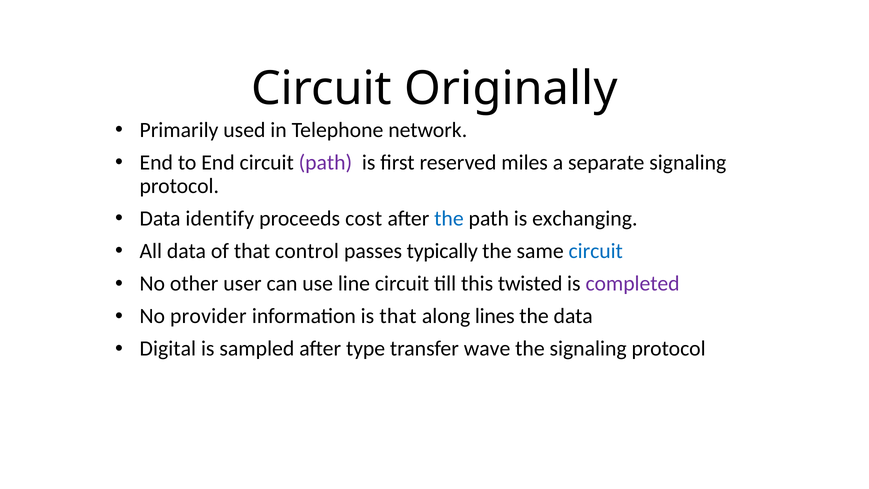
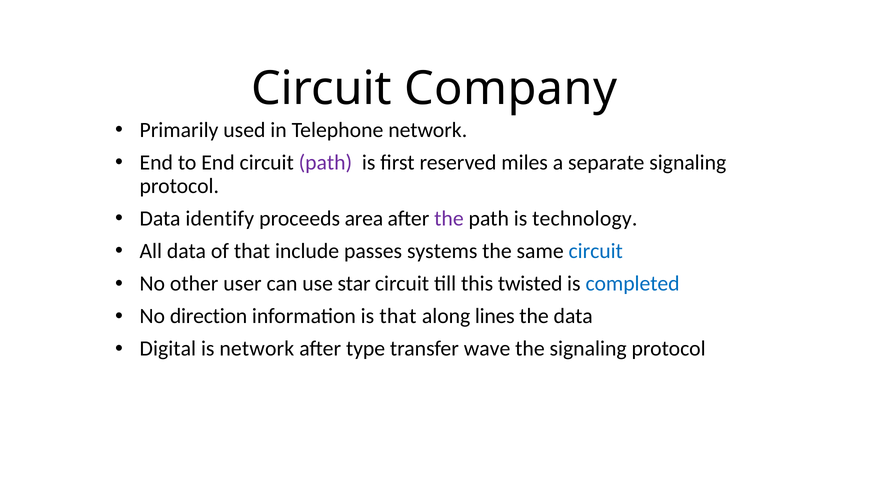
Originally: Originally -> Company
cost: cost -> area
the at (449, 219) colour: blue -> purple
exchanging: exchanging -> technology
control: control -> include
typically: typically -> systems
line: line -> star
completed colour: purple -> blue
provider: provider -> direction
is sampled: sampled -> network
